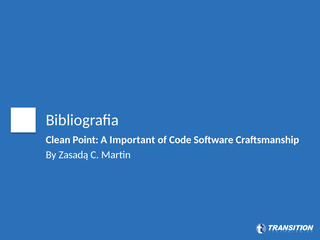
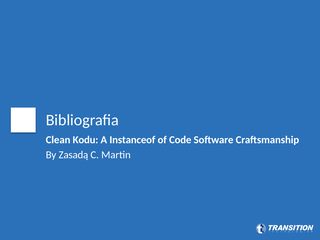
Point: Point -> Kodu
Important: Important -> Instanceof
